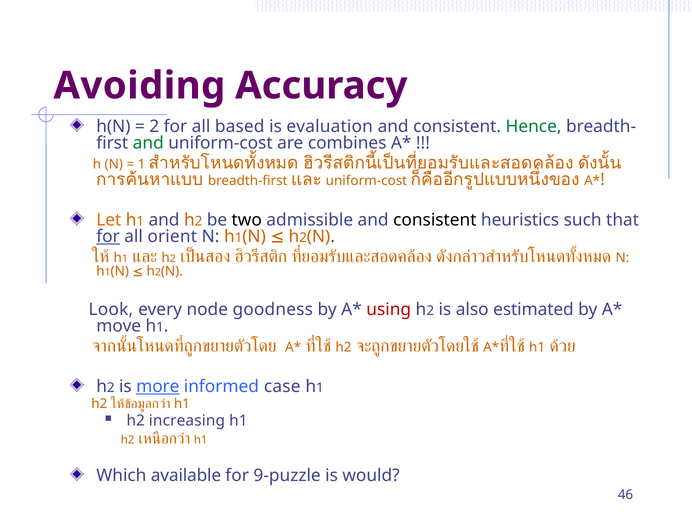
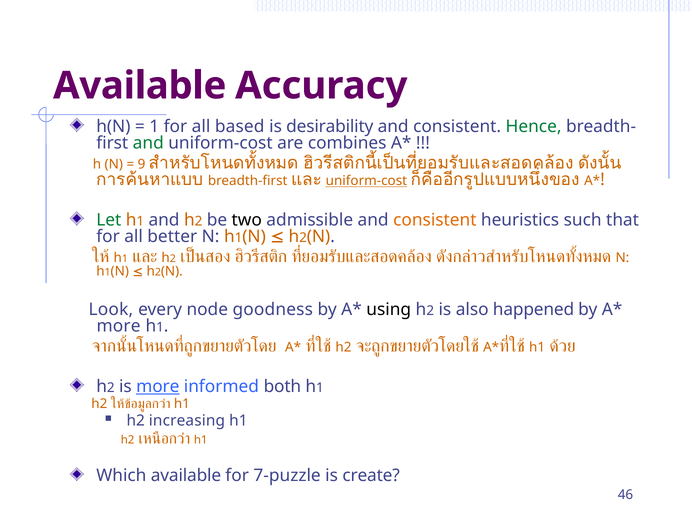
Avoiding at (139, 86): Avoiding -> Available
2 at (154, 126): 2 -> 1
evaluation: evaluation -> desirability
1 at (142, 164): 1 -> 9
uniform-cost at (366, 181) underline: none -> present
Let colour: orange -> green
consistent at (435, 220) colour: black -> orange
for at (108, 236) underline: present -> none
orient: orient -> better
using colour: red -> black
estimated: estimated -> happened
move at (119, 326): move -> more
case: case -> both
9-puzzle: 9-puzzle -> 7-puzzle
would: would -> create
